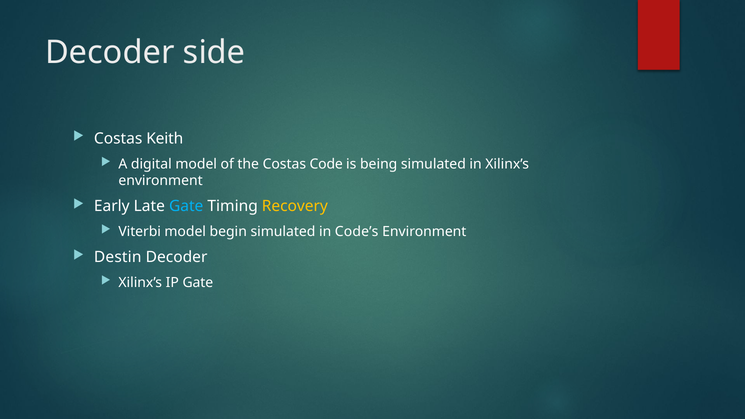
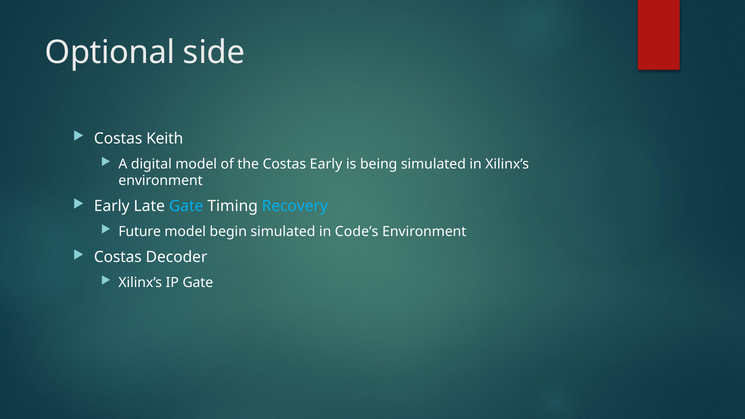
Decoder at (110, 52): Decoder -> Optional
Costas Code: Code -> Early
Recovery colour: yellow -> light blue
Viterbi: Viterbi -> Future
Destin at (118, 257): Destin -> Costas
